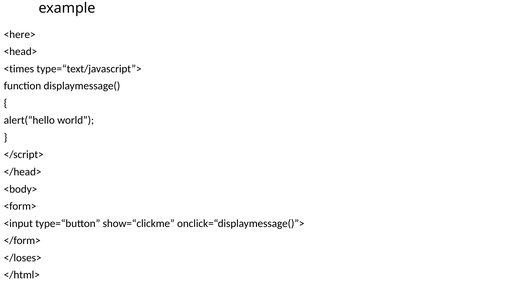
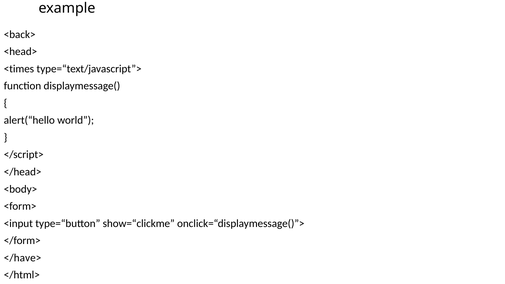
<here>: <here> -> <back>
</loses>: </loses> -> </have>
